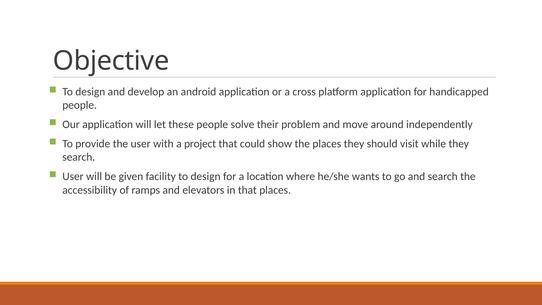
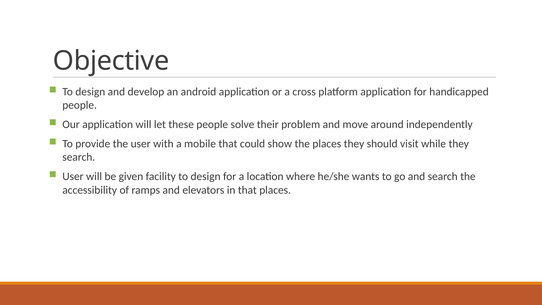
project: project -> mobile
